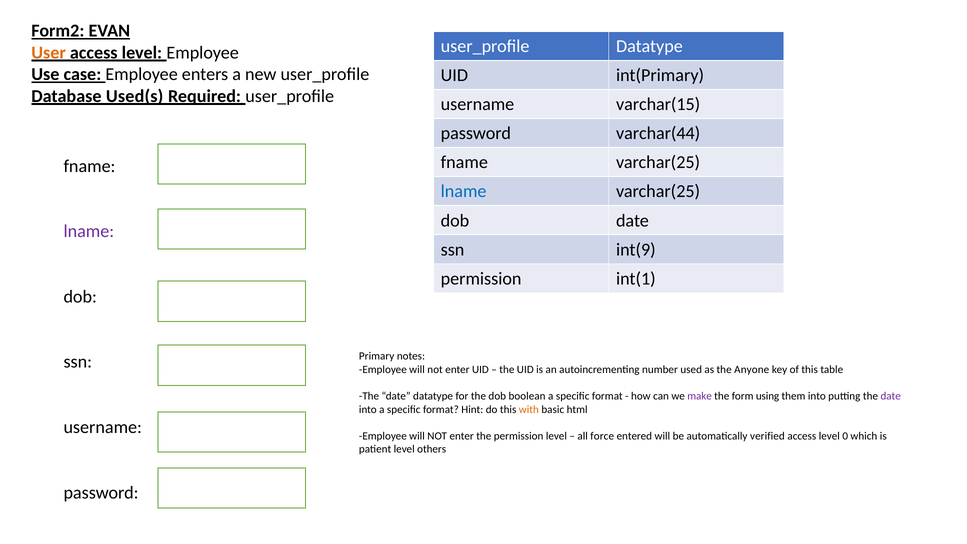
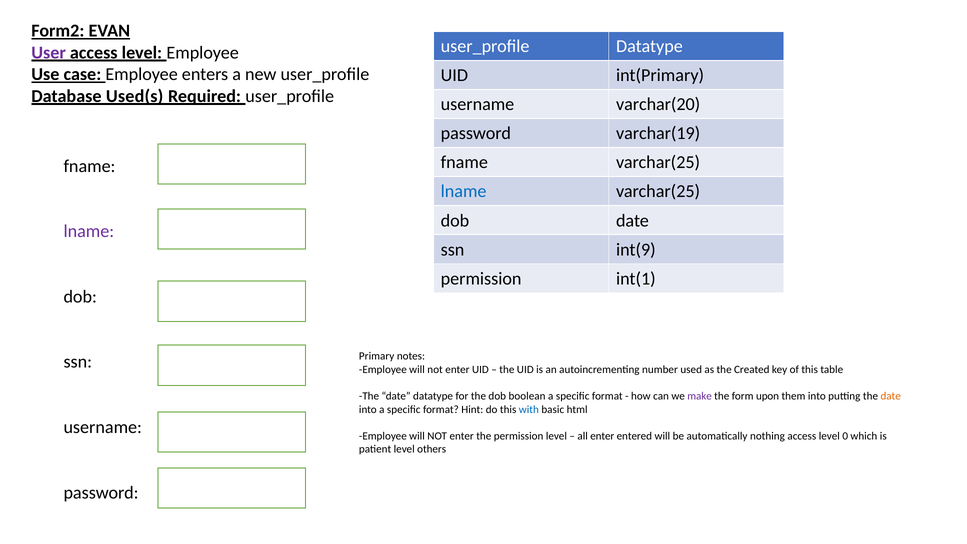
User colour: orange -> purple
varchar(15: varchar(15 -> varchar(20
varchar(44: varchar(44 -> varchar(19
Anyone: Anyone -> Created
using: using -> upon
date at (891, 396) colour: purple -> orange
with colour: orange -> blue
all force: force -> enter
verified: verified -> nothing
